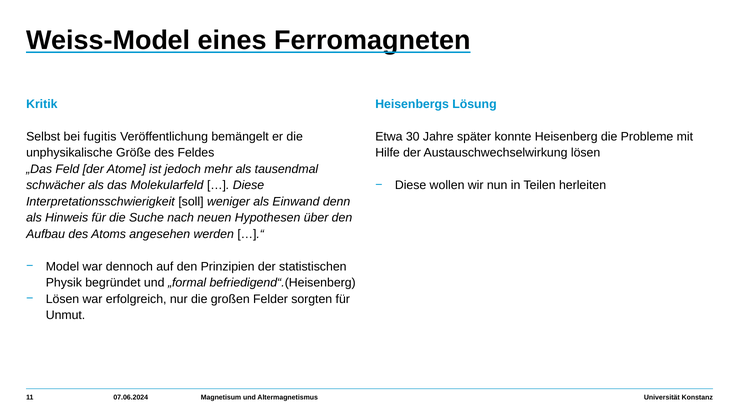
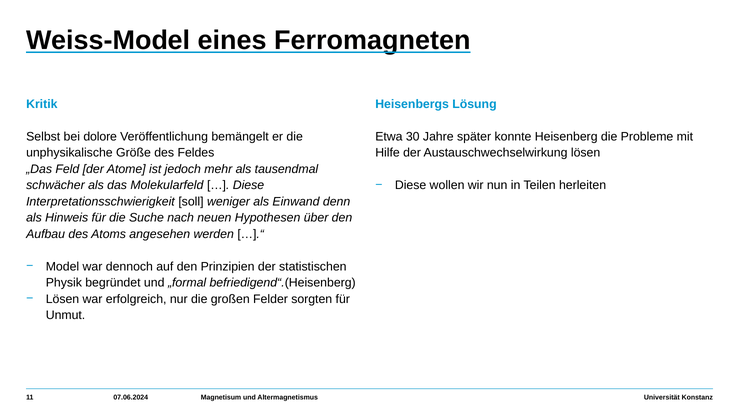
fugitis: fugitis -> dolore
